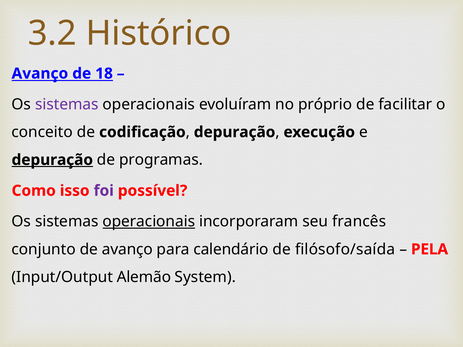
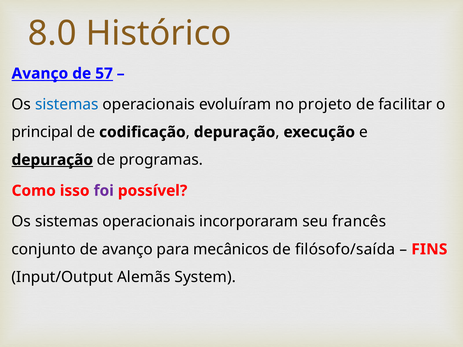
3.2: 3.2 -> 8.0
18: 18 -> 57
sistemas at (67, 104) colour: purple -> blue
próprio: próprio -> projeto
conceito: conceito -> principal
operacionais at (149, 222) underline: present -> none
calendário: calendário -> mecânicos
PELA: PELA -> FINS
Alemão: Alemão -> Alemãs
